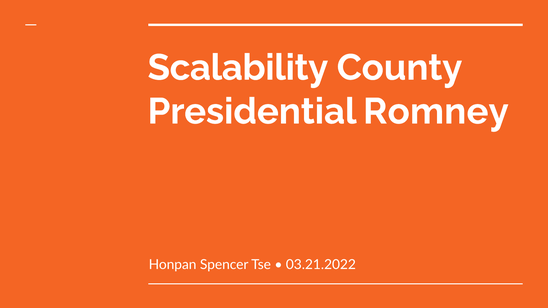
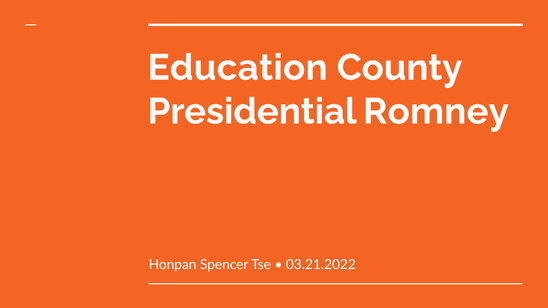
Scalability: Scalability -> Education
